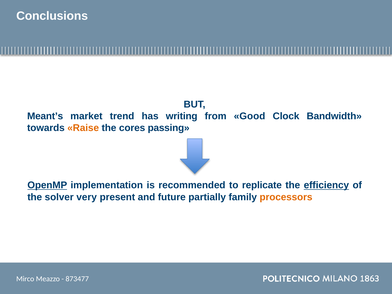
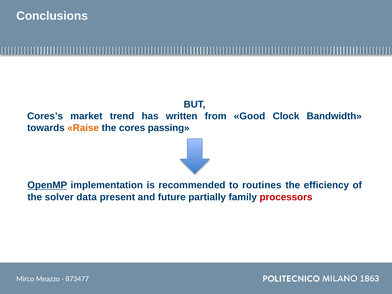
Meant’s: Meant’s -> Cores’s
writing: writing -> written
replicate: replicate -> routines
efficiency underline: present -> none
very: very -> data
processors colour: orange -> red
